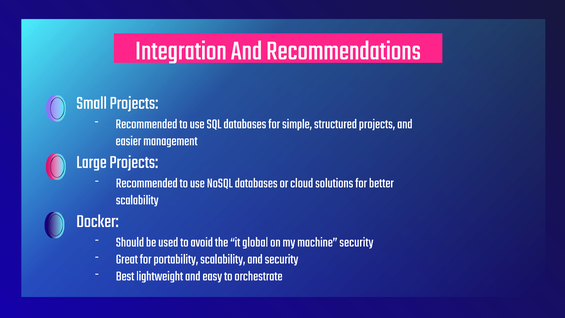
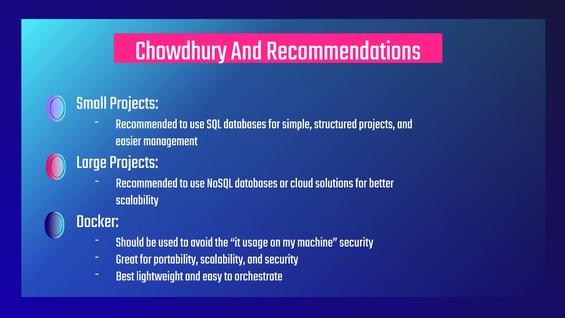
Integration: Integration -> Chowdhury
global: global -> usage
